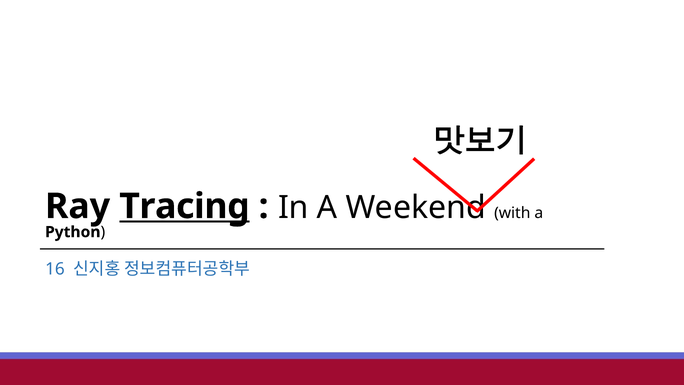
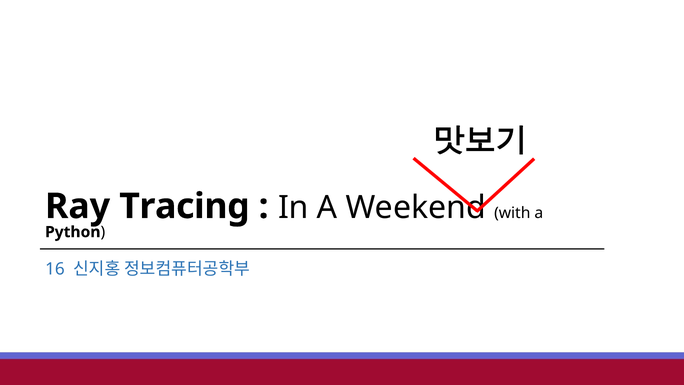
Tracing underline: present -> none
